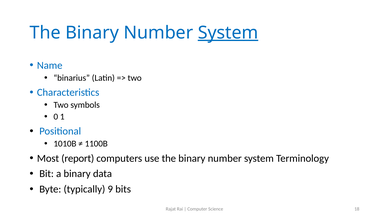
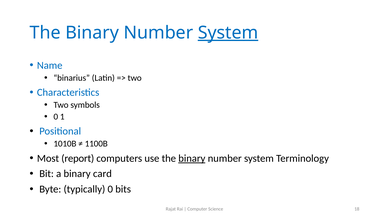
binary at (192, 158) underline: none -> present
data: data -> card
typically 9: 9 -> 0
